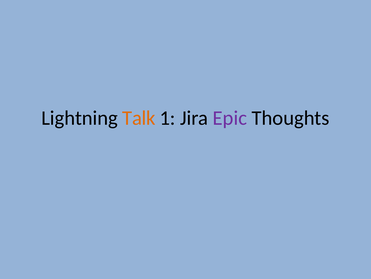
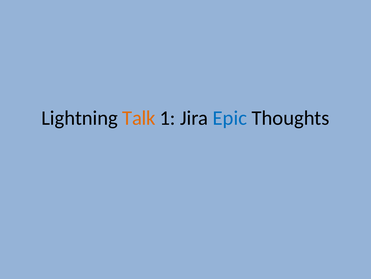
Epic colour: purple -> blue
